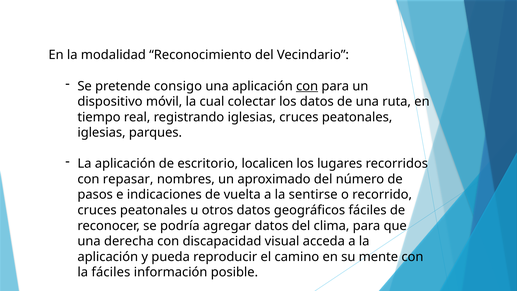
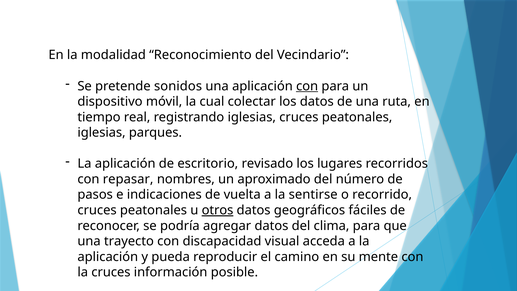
consigo: consigo -> sonidos
localicen: localicen -> revisado
otros underline: none -> present
derecha: derecha -> trayecto
la fáciles: fáciles -> cruces
